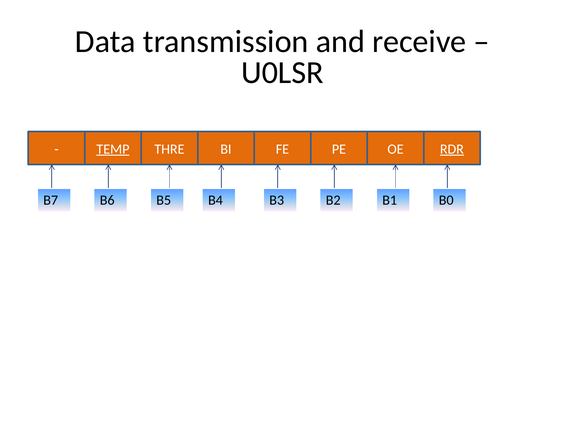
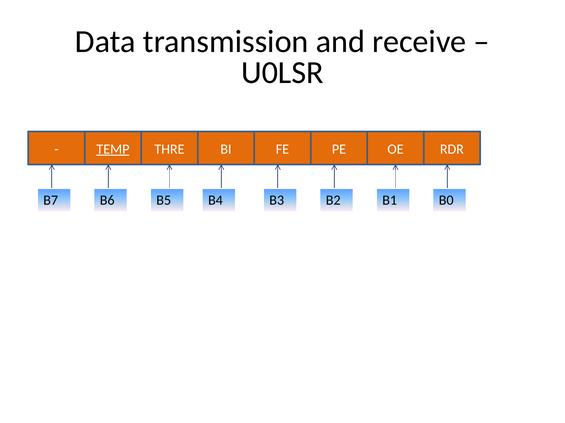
RDR underline: present -> none
